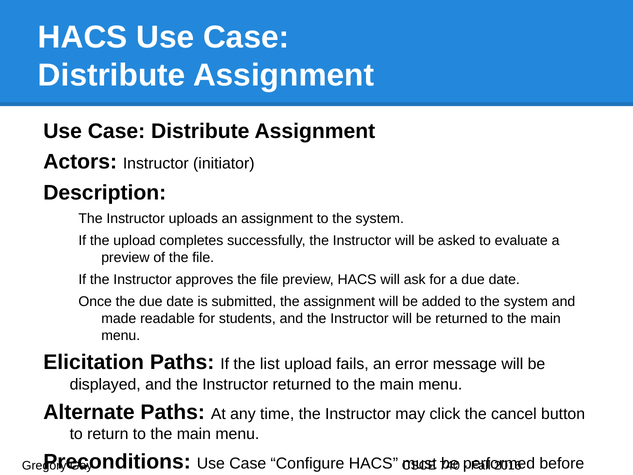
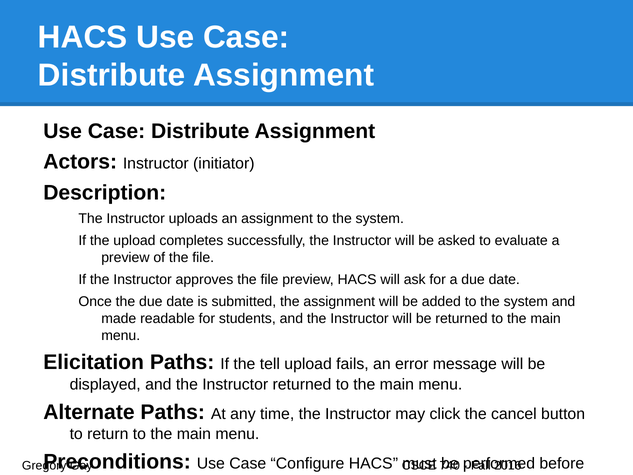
list: list -> tell
